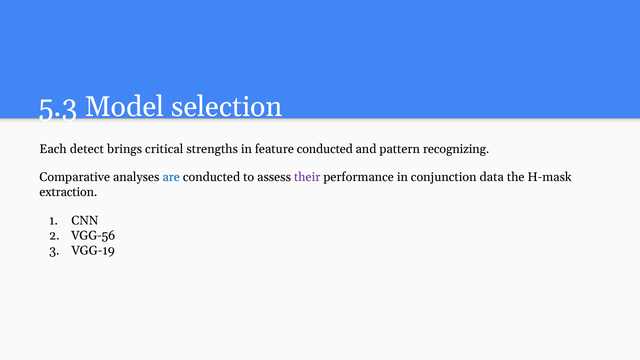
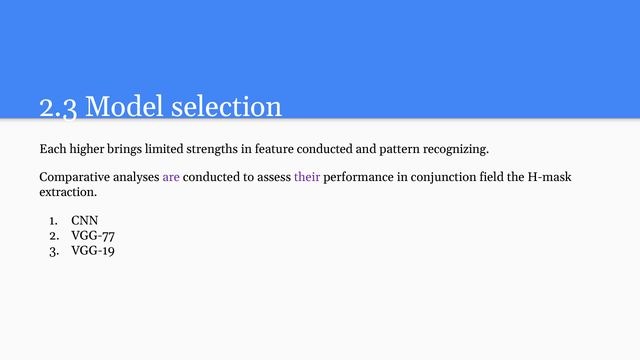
5.3: 5.3 -> 2.3
detect: detect -> higher
critical: critical -> limited
are colour: blue -> purple
data: data -> field
VGG-56: VGG-56 -> VGG-77
